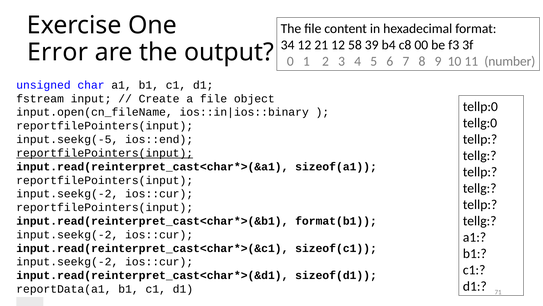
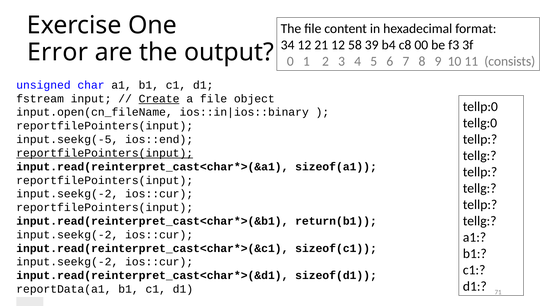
number: number -> consists
Create underline: none -> present
format(b1: format(b1 -> return(b1
